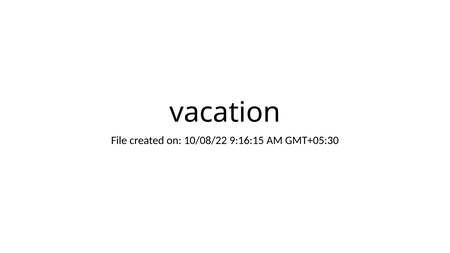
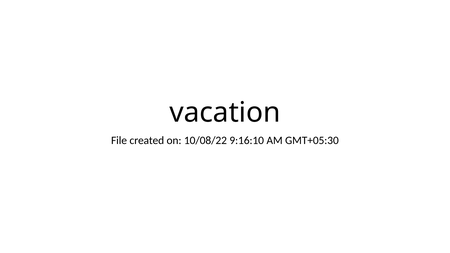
9:16:15: 9:16:15 -> 9:16:10
